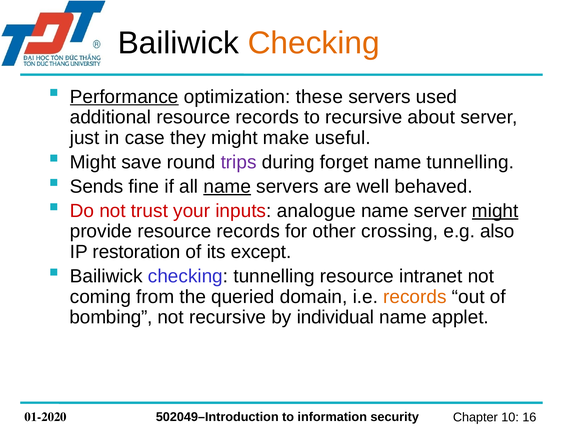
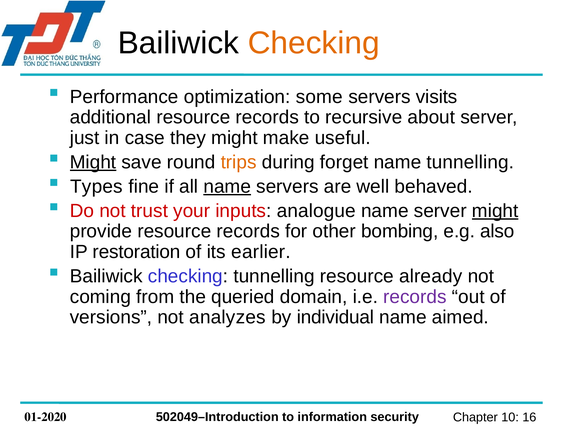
Performance underline: present -> none
these: these -> some
used: used -> visits
Might at (93, 162) underline: none -> present
trips colour: purple -> orange
Sends: Sends -> Types
crossing: crossing -> bombing
except: except -> earlier
intranet: intranet -> already
records at (415, 296) colour: orange -> purple
bombing: bombing -> versions
not recursive: recursive -> analyzes
applet: applet -> aimed
